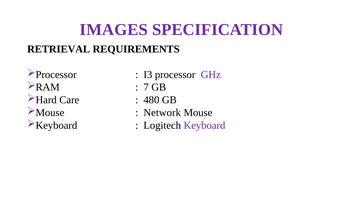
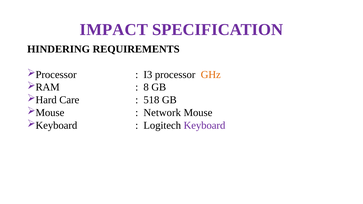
IMAGES: IMAGES -> IMPACT
RETRIEVAL: RETRIEVAL -> HINDERING
GHz colour: purple -> orange
7: 7 -> 8
480: 480 -> 518
